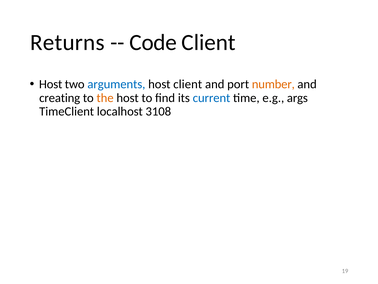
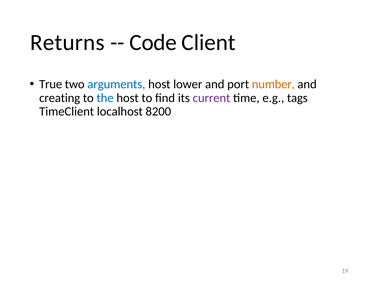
Host at (51, 84): Host -> True
host client: client -> lower
the colour: orange -> blue
current colour: blue -> purple
args: args -> tags
3108: 3108 -> 8200
